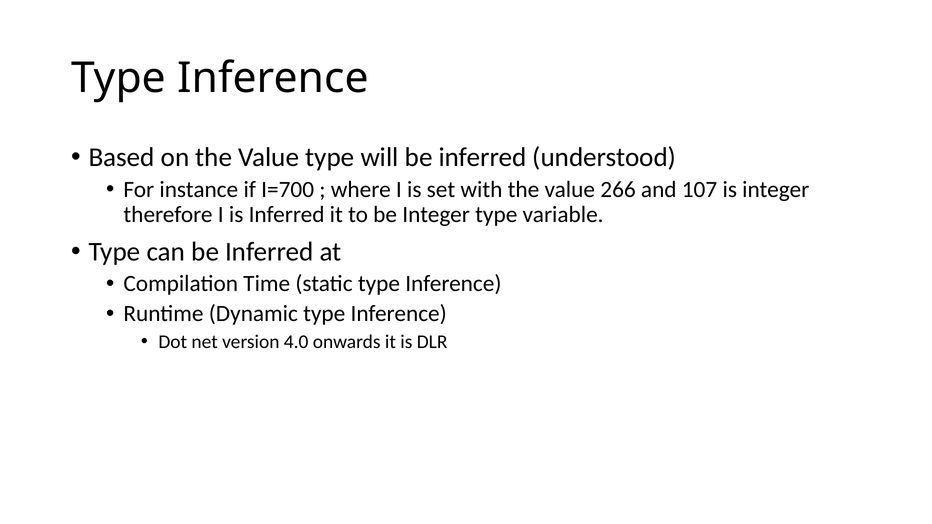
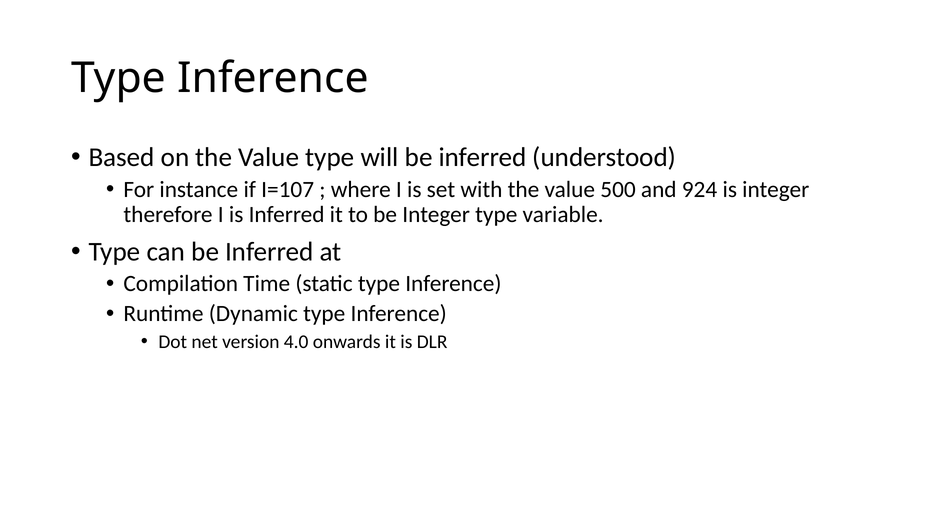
I=700: I=700 -> I=107
266: 266 -> 500
107: 107 -> 924
